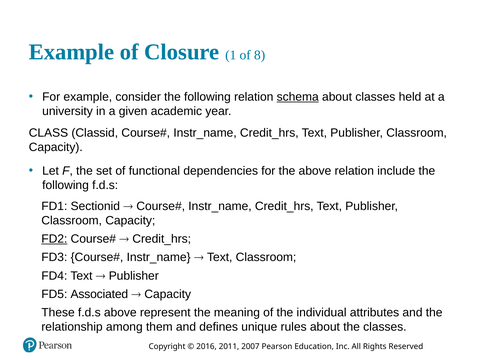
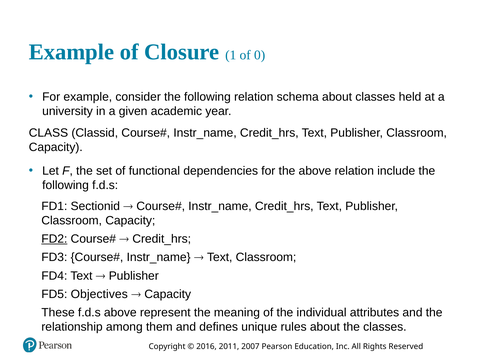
8: 8 -> 0
schema underline: present -> none
Associated: Associated -> Objectives
